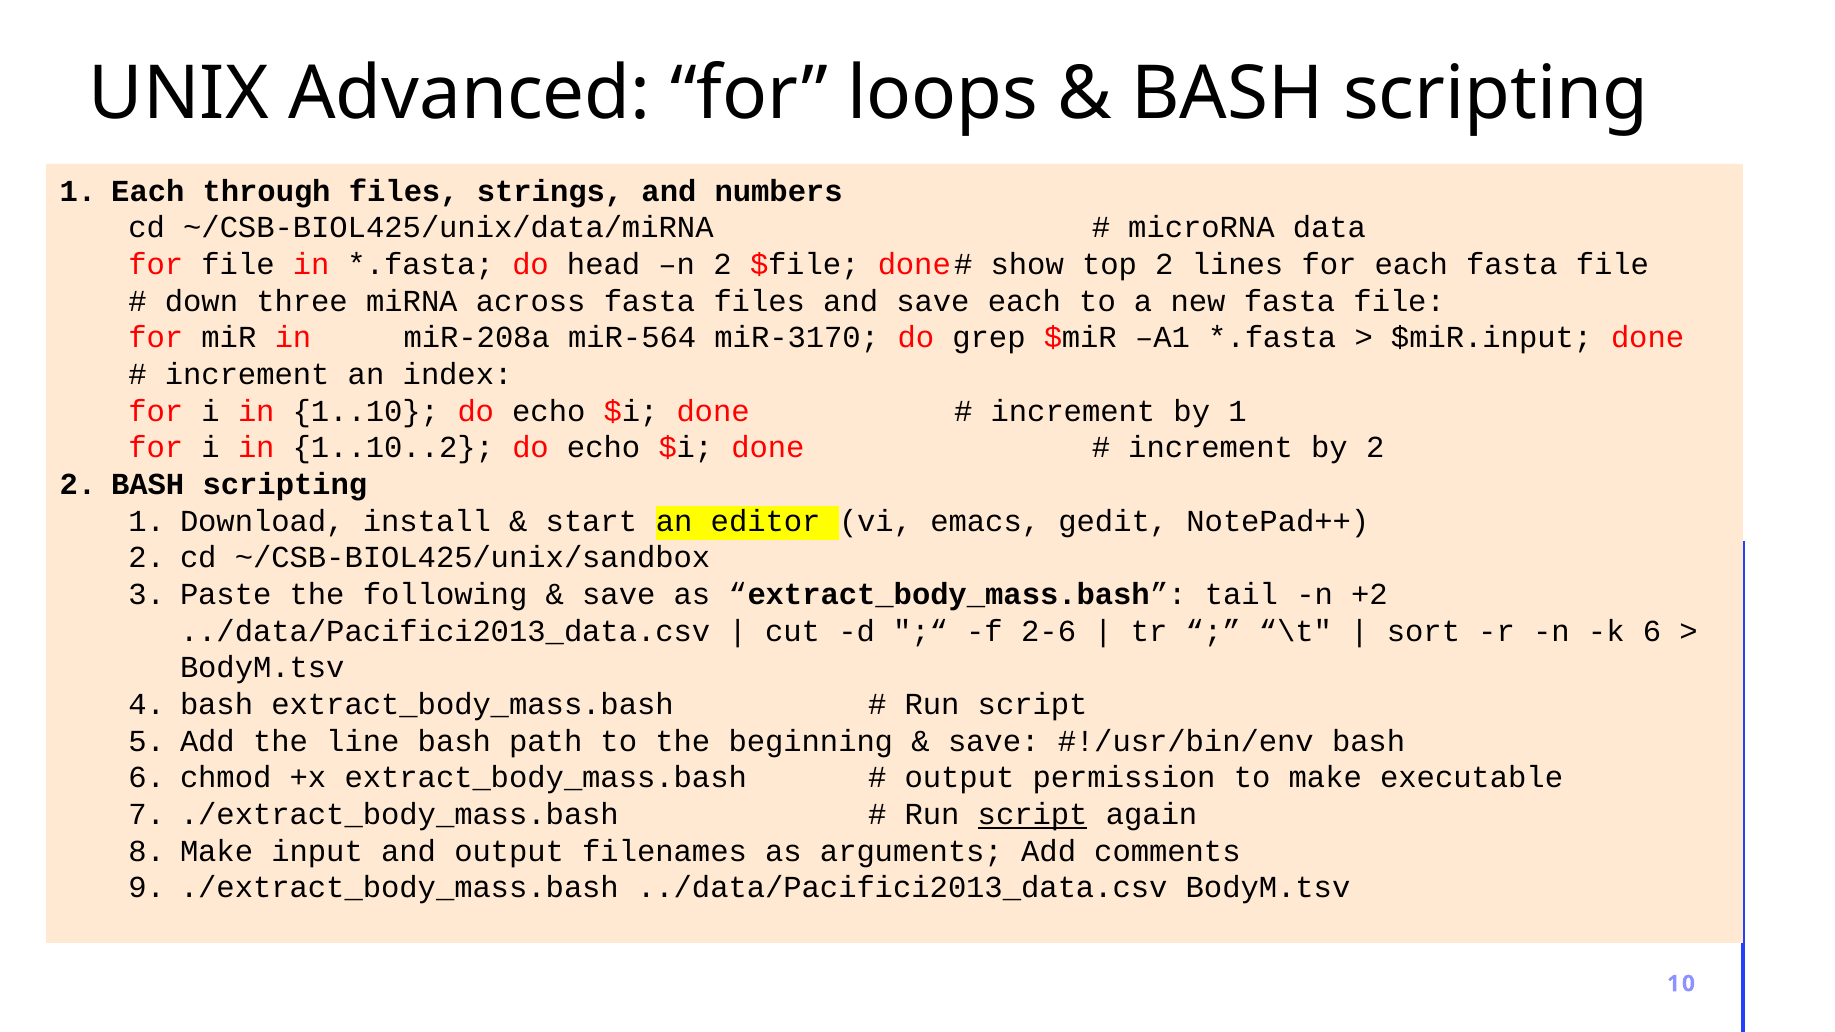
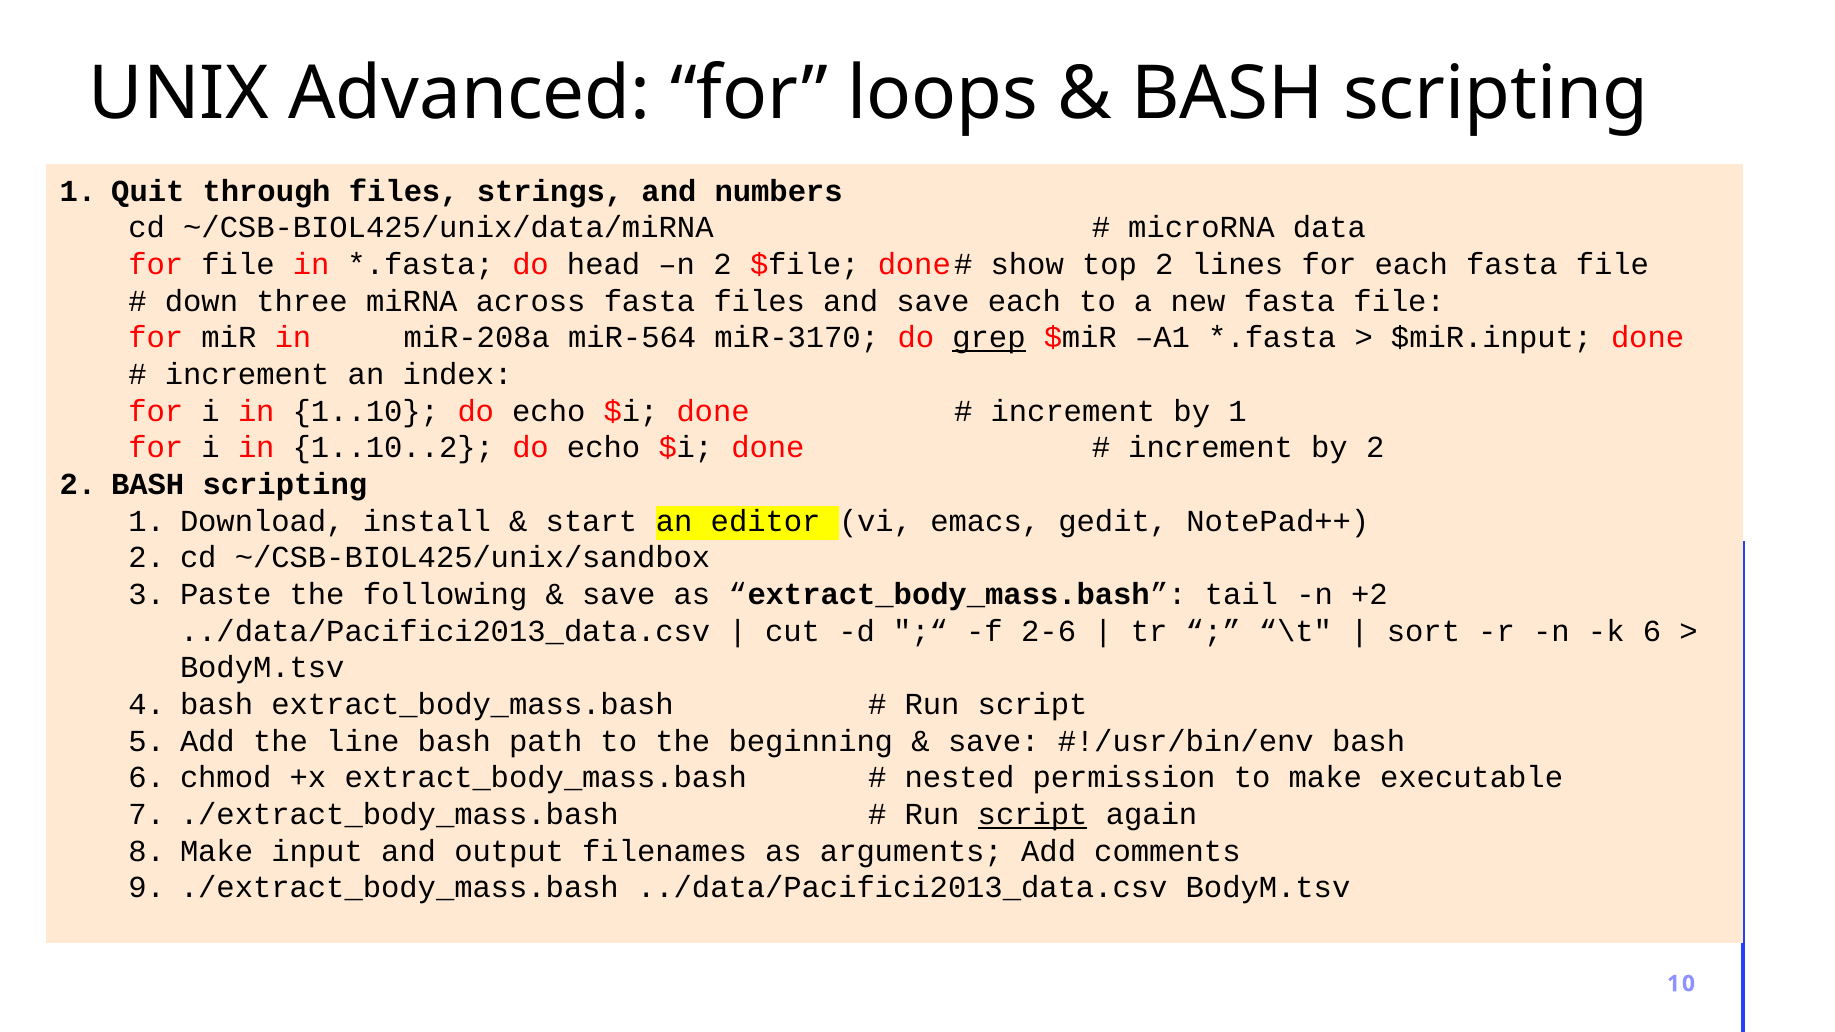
1 Each: Each -> Quit
grep underline: none -> present
output at (959, 778): output -> nested
